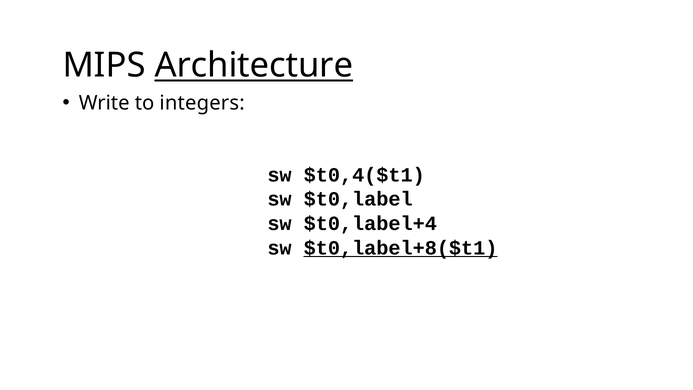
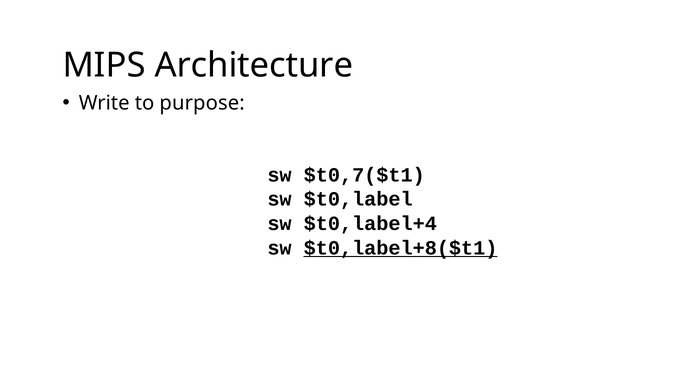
Architecture underline: present -> none
integers: integers -> purpose
$t0,4($t1: $t0,4($t1 -> $t0,7($t1
